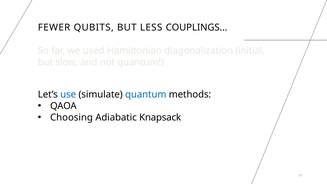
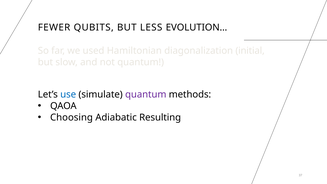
COUPLINGS…: COUPLINGS… -> EVOLUTION…
quantum at (146, 94) colour: blue -> purple
Knapsack: Knapsack -> Resulting
